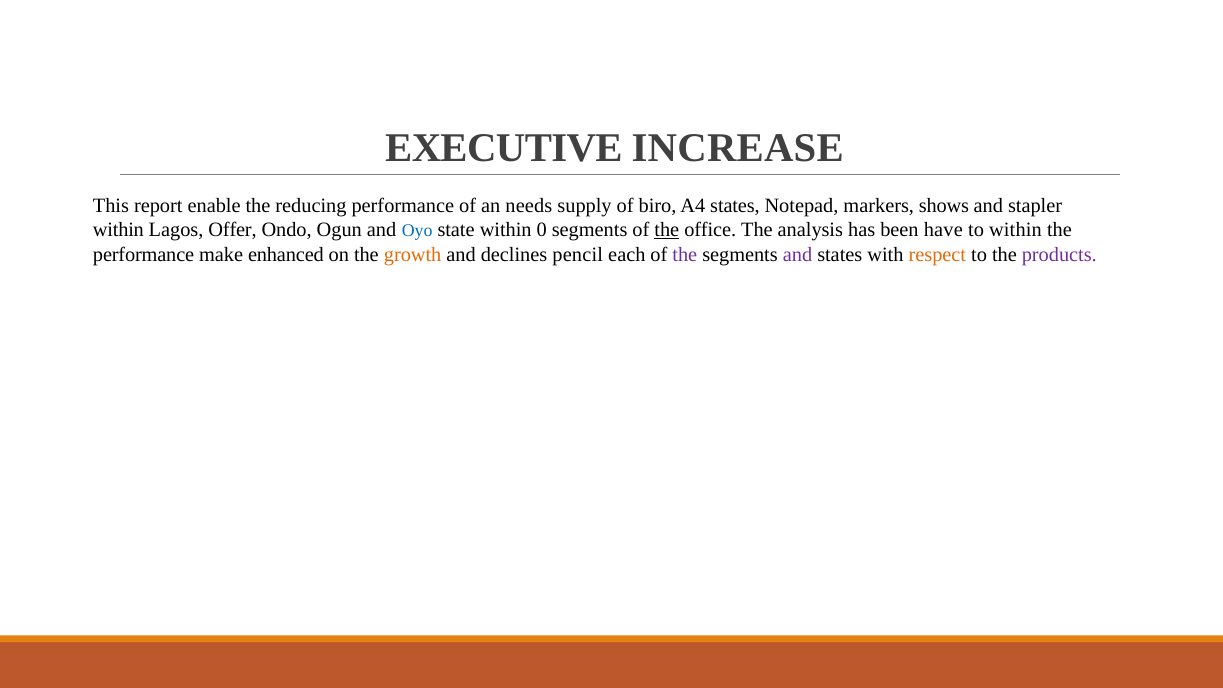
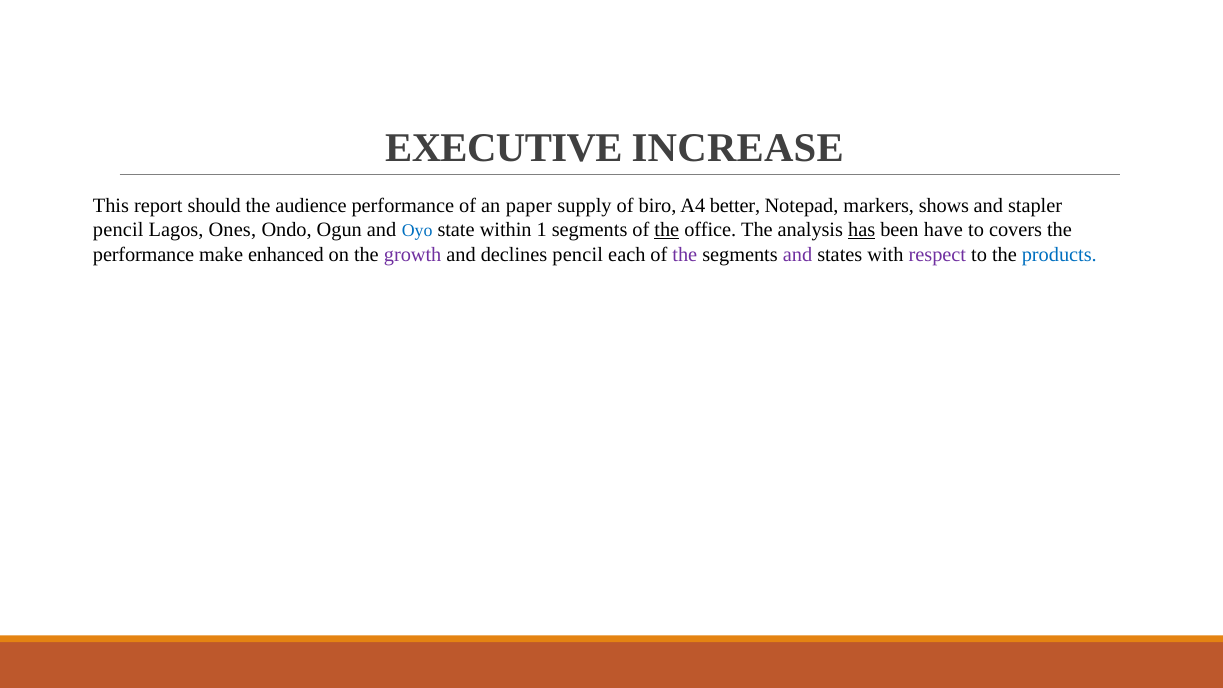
enable: enable -> should
reducing: reducing -> audience
needs: needs -> paper
A4 states: states -> better
within at (118, 230): within -> pencil
Offer: Offer -> Ones
0: 0 -> 1
has underline: none -> present
to within: within -> covers
growth colour: orange -> purple
respect colour: orange -> purple
products colour: purple -> blue
